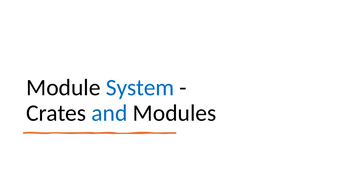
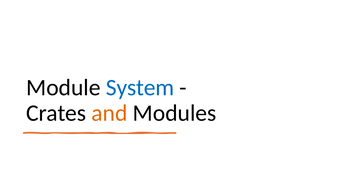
and colour: blue -> orange
